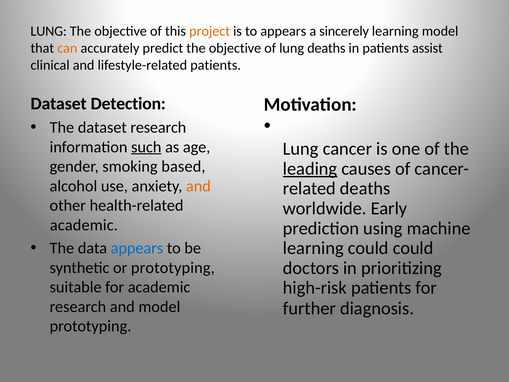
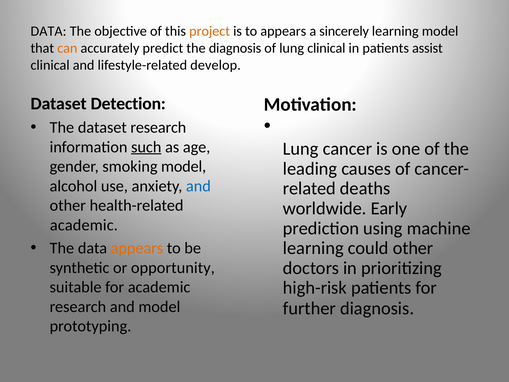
LUNG at (49, 31): LUNG -> DATA
predict the objective: objective -> diagnosis
lung deaths: deaths -> clinical
lifestyle-related patients: patients -> develop
smoking based: based -> model
leading underline: present -> none
and at (198, 186) colour: orange -> blue
appears at (137, 248) colour: blue -> orange
could could: could -> other
or prototyping: prototyping -> opportunity
